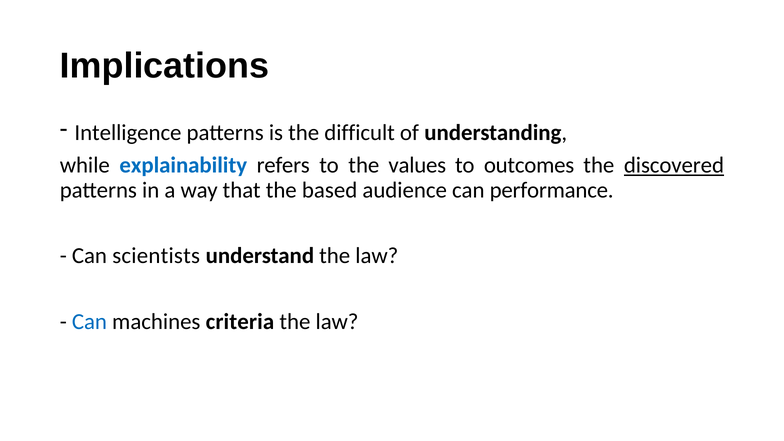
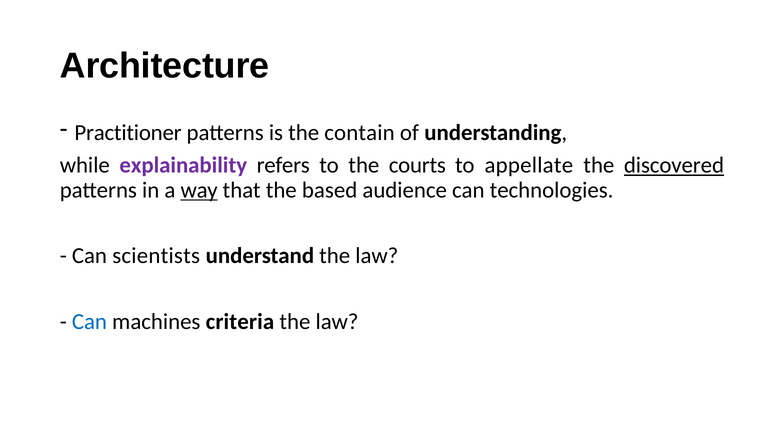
Implications: Implications -> Architecture
Intelligence: Intelligence -> Practitioner
difficult: difficult -> contain
explainability colour: blue -> purple
values: values -> courts
outcomes: outcomes -> appellate
way underline: none -> present
performance: performance -> technologies
